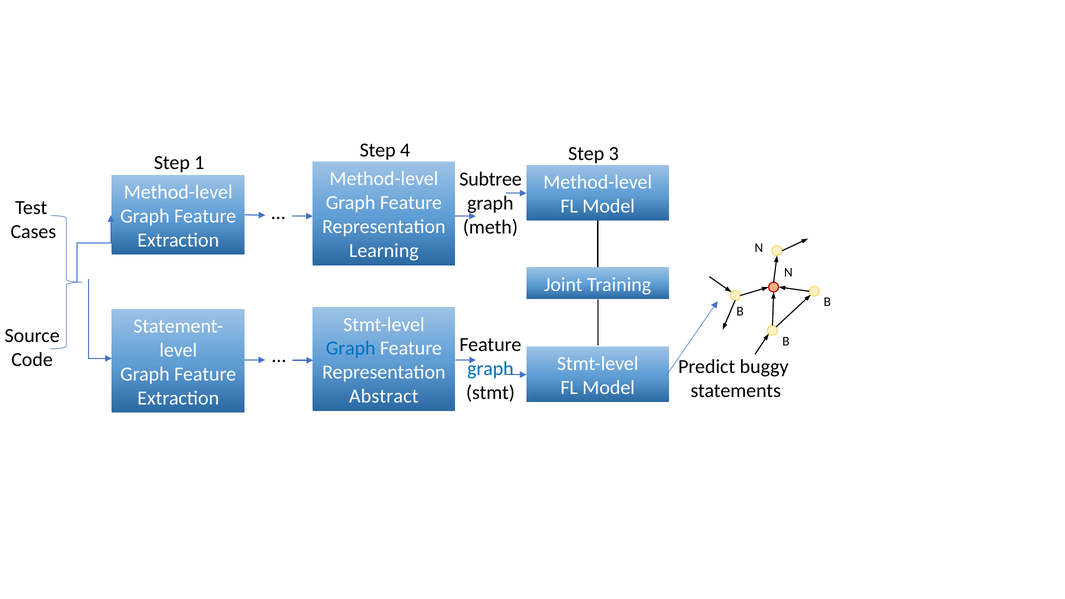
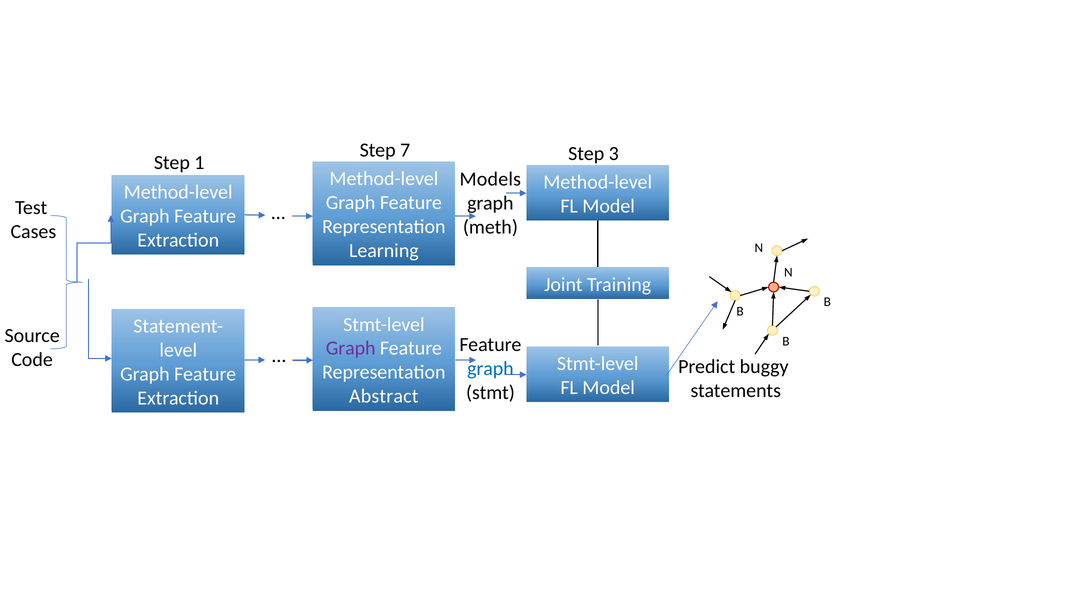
4: 4 -> 7
Subtree: Subtree -> Models
Graph at (351, 348) colour: blue -> purple
